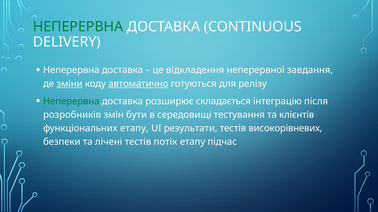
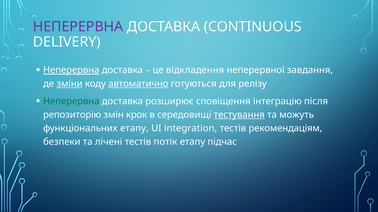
НЕПЕРЕРВНА at (78, 27) colour: green -> purple
Неперервна at (71, 70) underline: none -> present
складається: складається -> сповіщення
розробників: розробників -> репозиторію
бути: бути -> крок
тестування underline: none -> present
клієнтів: клієнтів -> можуть
результати: результати -> integration
високорівневих: високорівневих -> рекомендаціям
